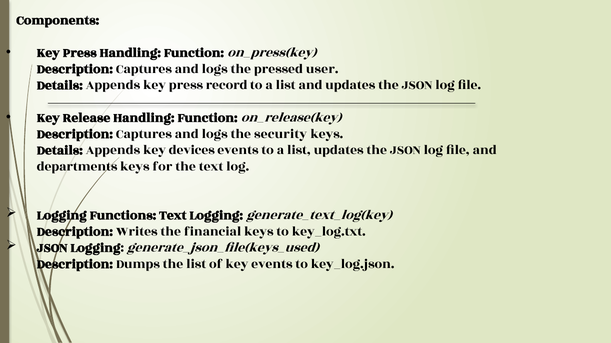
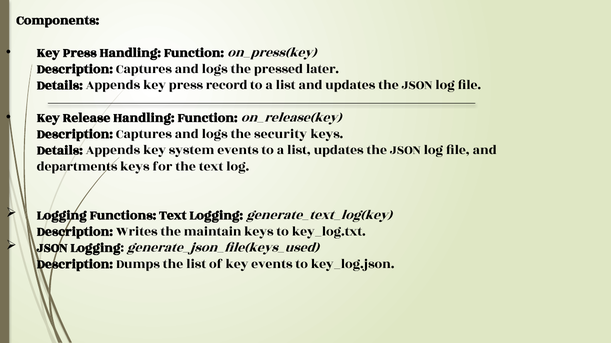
user: user -> later
devices: devices -> system
financial: financial -> maintain
